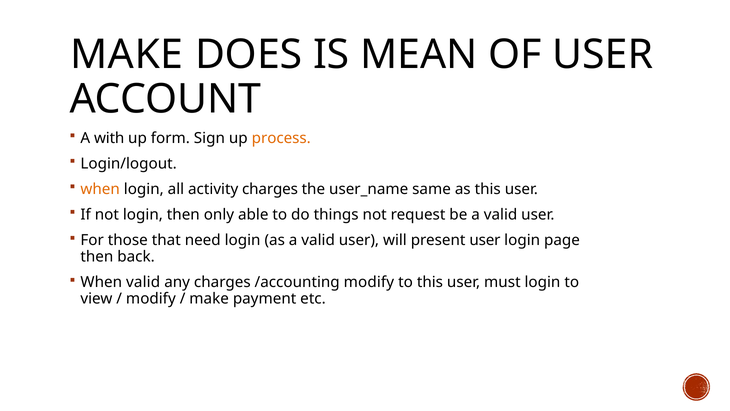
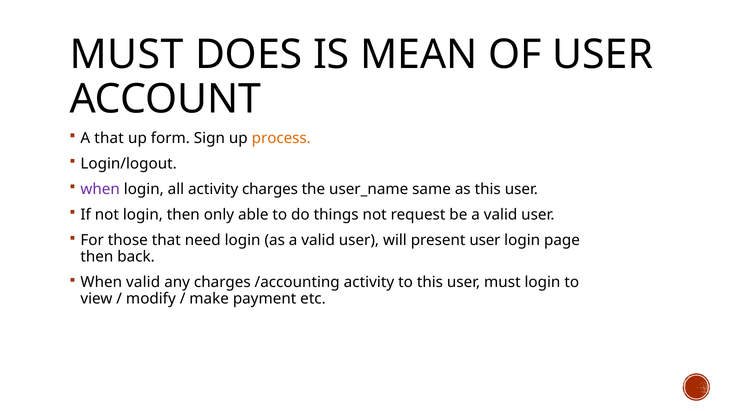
MAKE at (127, 55): MAKE -> MUST
A with: with -> that
when at (100, 189) colour: orange -> purple
/accounting modify: modify -> activity
